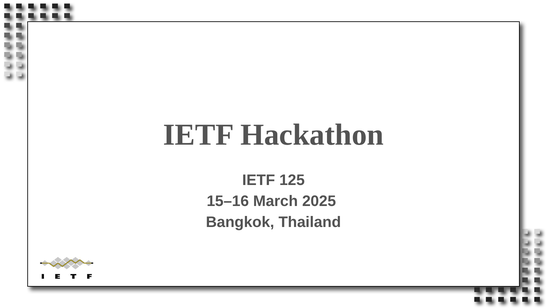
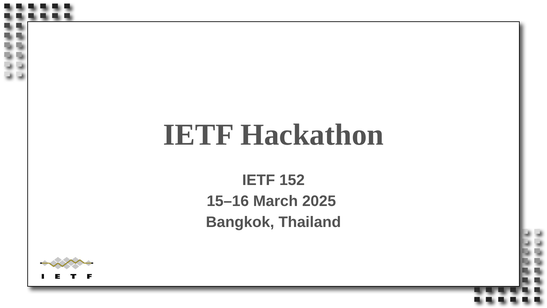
125: 125 -> 152
